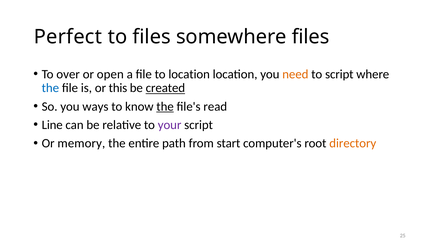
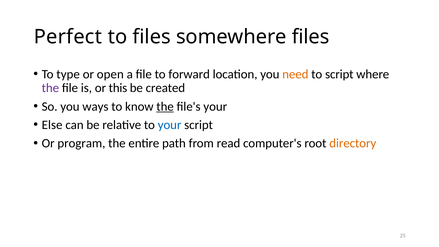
over: over -> type
to location: location -> forward
the at (50, 88) colour: blue -> purple
created underline: present -> none
file's read: read -> your
Line: Line -> Else
your at (170, 125) colour: purple -> blue
memory: memory -> program
start: start -> read
